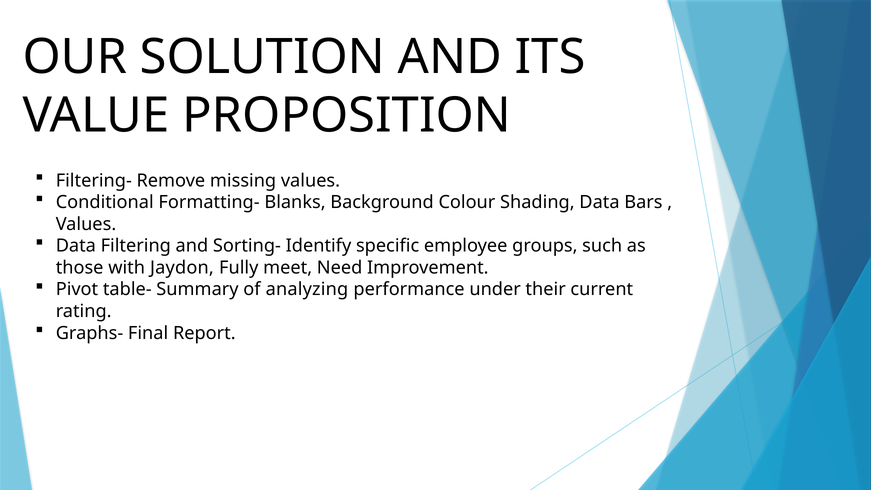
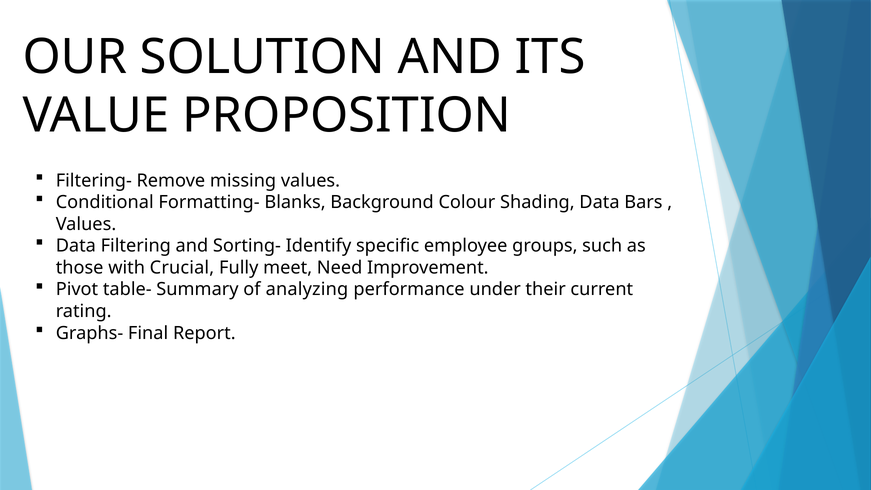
Jaydon: Jaydon -> Crucial
